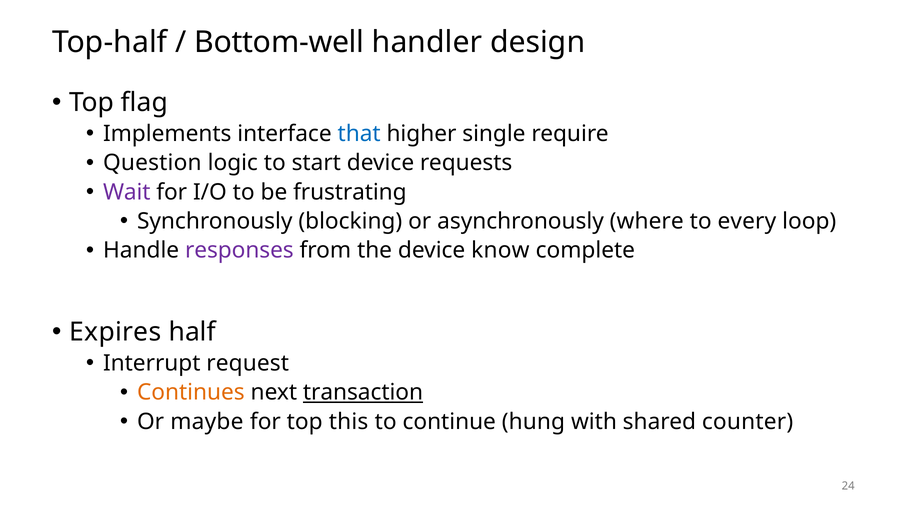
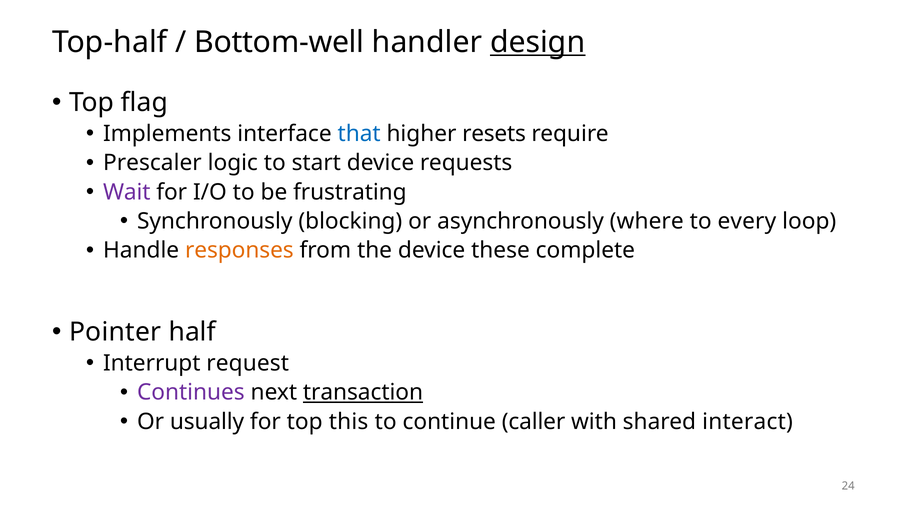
design underline: none -> present
single: single -> resets
Question: Question -> Prescaler
responses colour: purple -> orange
know: know -> these
Expires: Expires -> Pointer
Continues colour: orange -> purple
maybe: maybe -> usually
hung: hung -> caller
counter: counter -> interact
